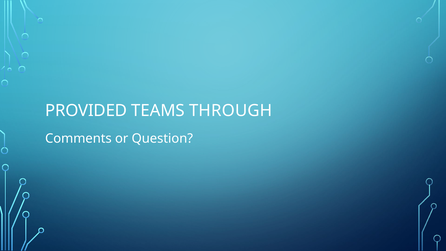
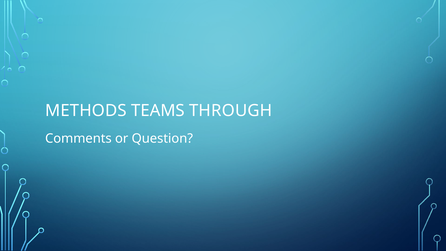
PROVIDED: PROVIDED -> METHODS
